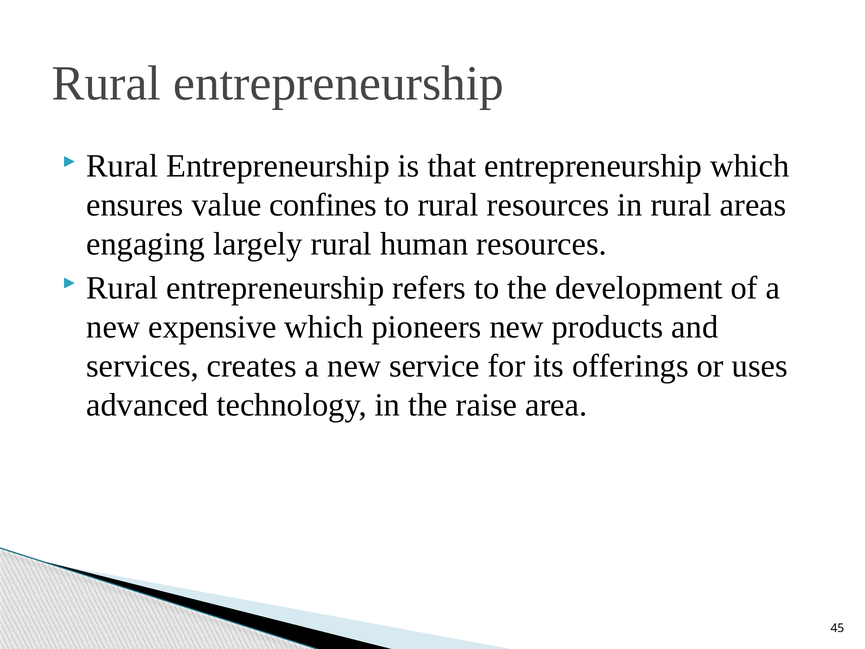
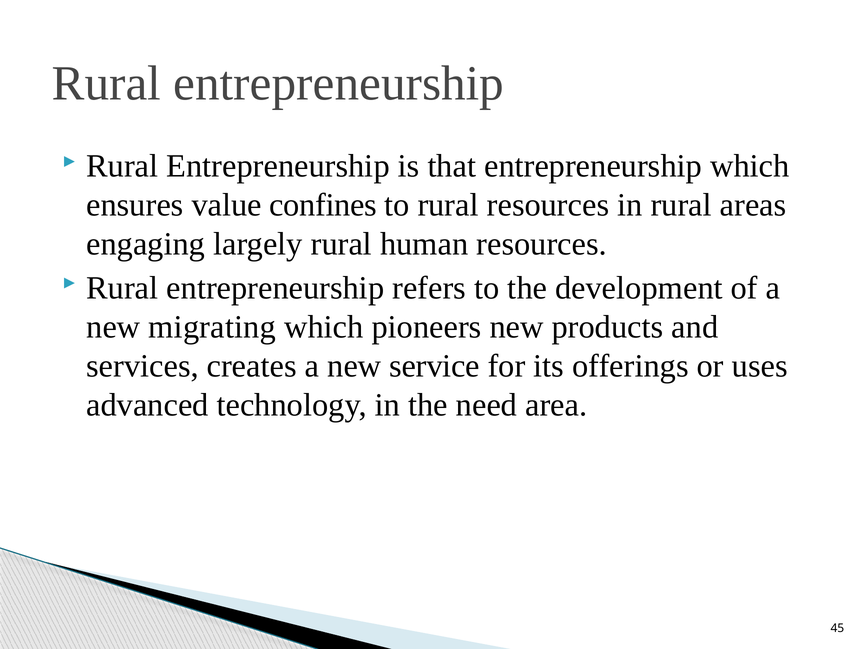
expensive: expensive -> migrating
raise: raise -> need
